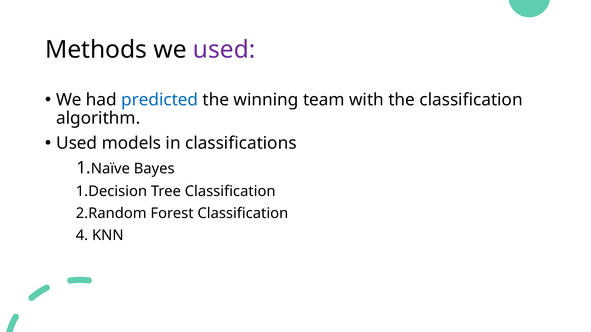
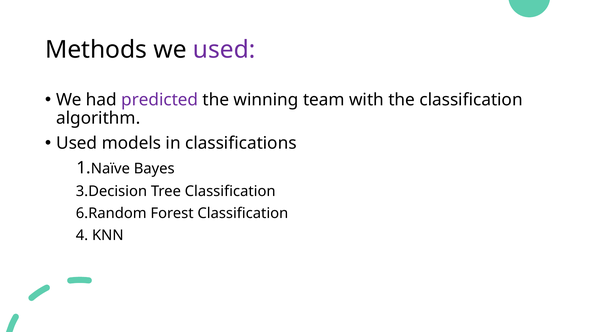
predicted colour: blue -> purple
1.Decision: 1.Decision -> 3.Decision
2.Random: 2.Random -> 6.Random
